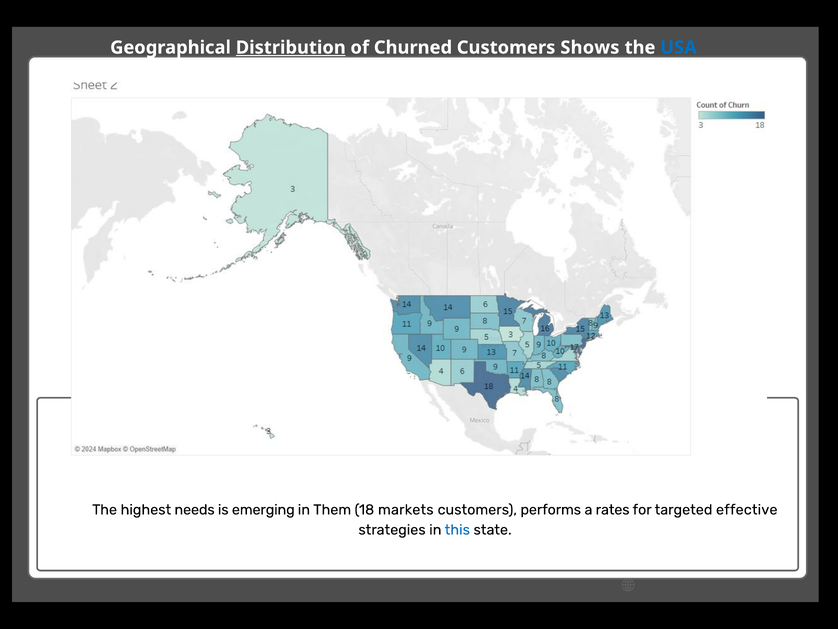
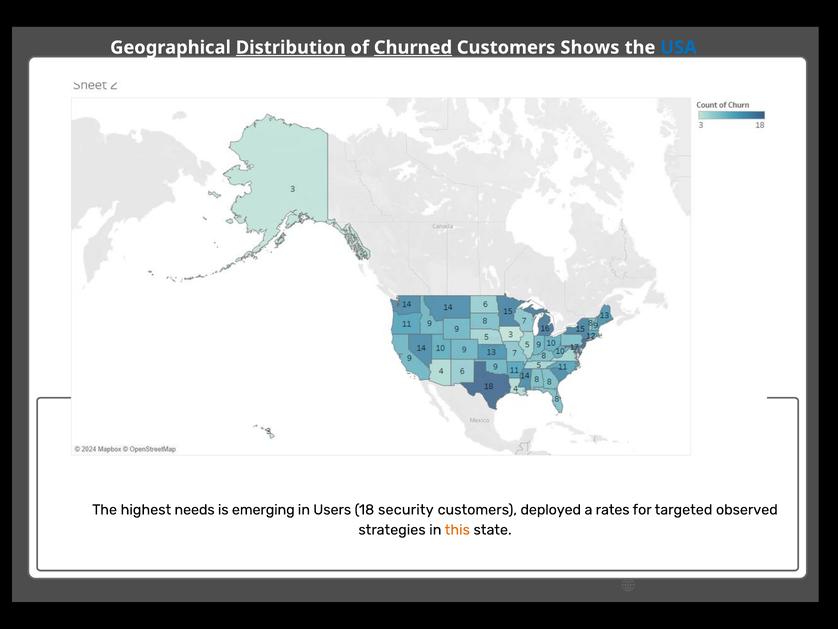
Churned underline: none -> present
Them: Them -> Users
markets: markets -> security
performs: performs -> deployed
effective: effective -> observed
this colour: blue -> orange
